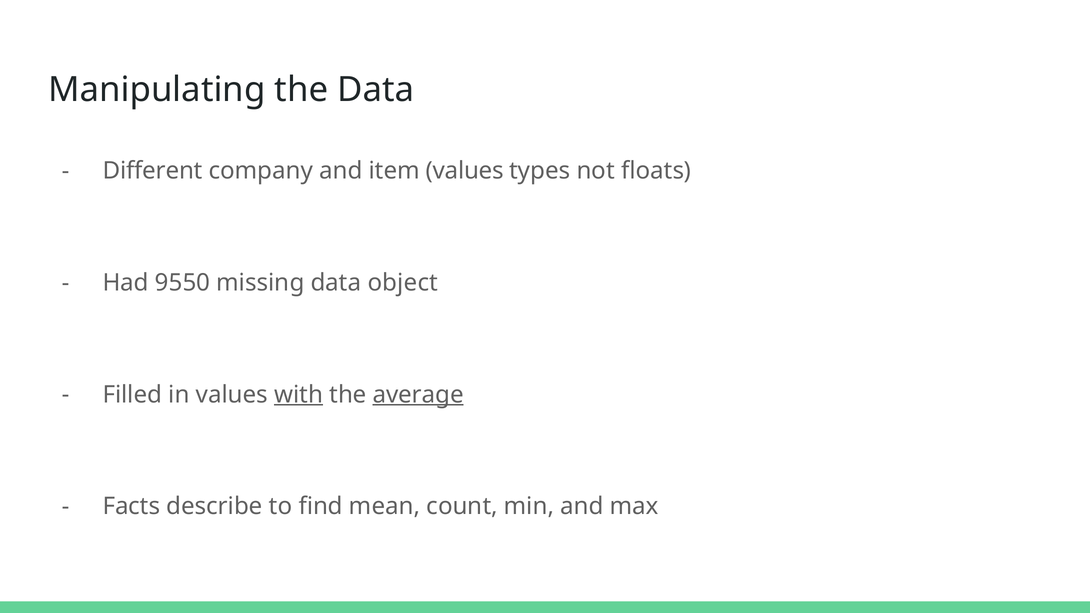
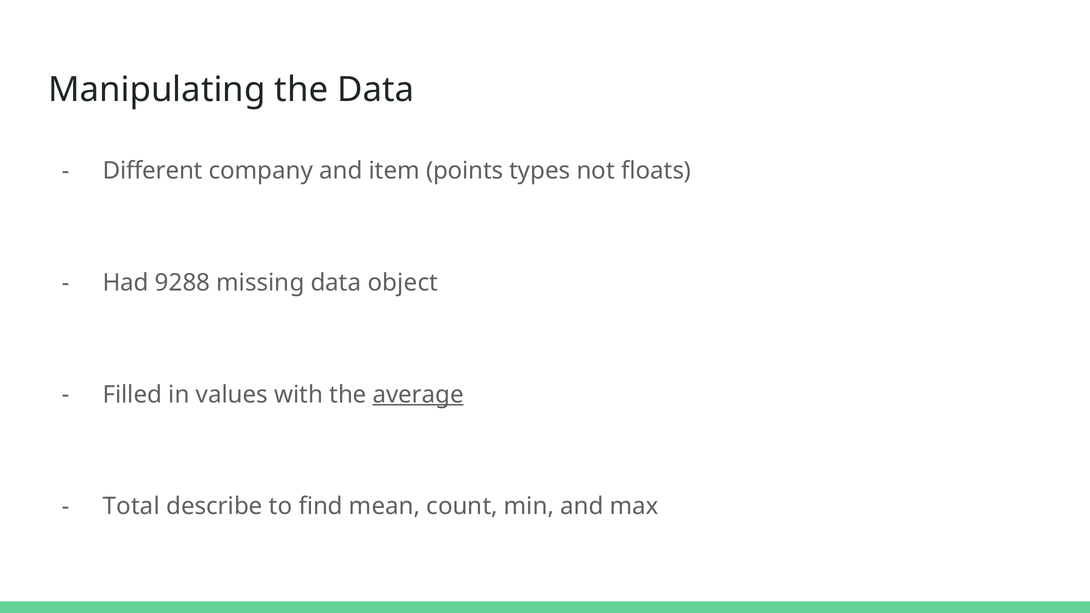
item values: values -> points
9550: 9550 -> 9288
with underline: present -> none
Facts: Facts -> Total
